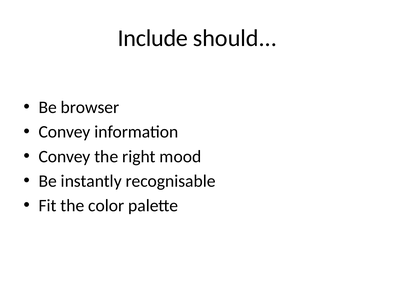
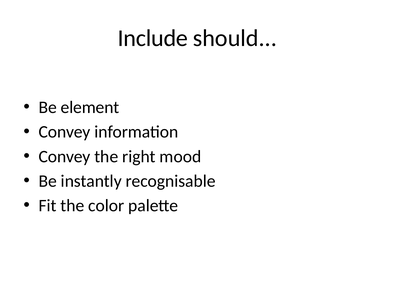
browser: browser -> element
